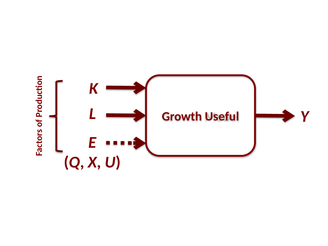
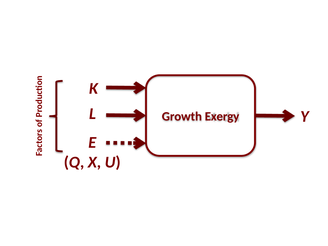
Useful: Useful -> Exergy
